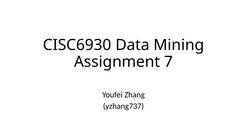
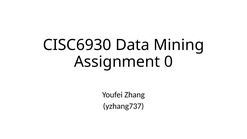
7: 7 -> 0
